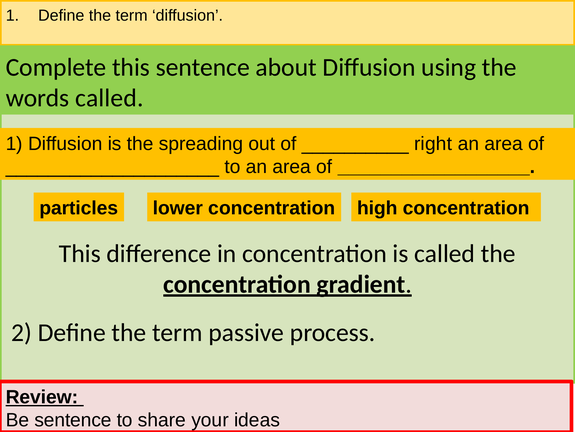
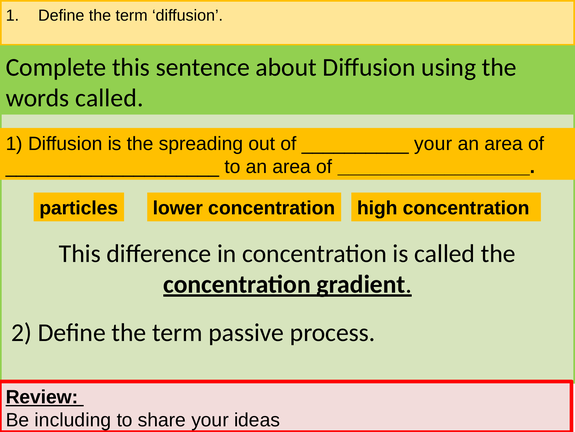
right at (433, 143): right -> your
Be sentence: sentence -> including
